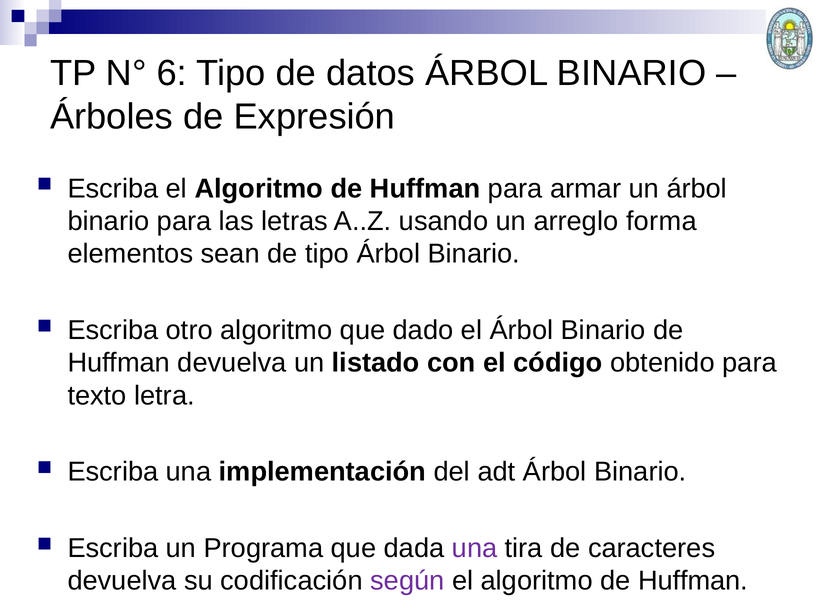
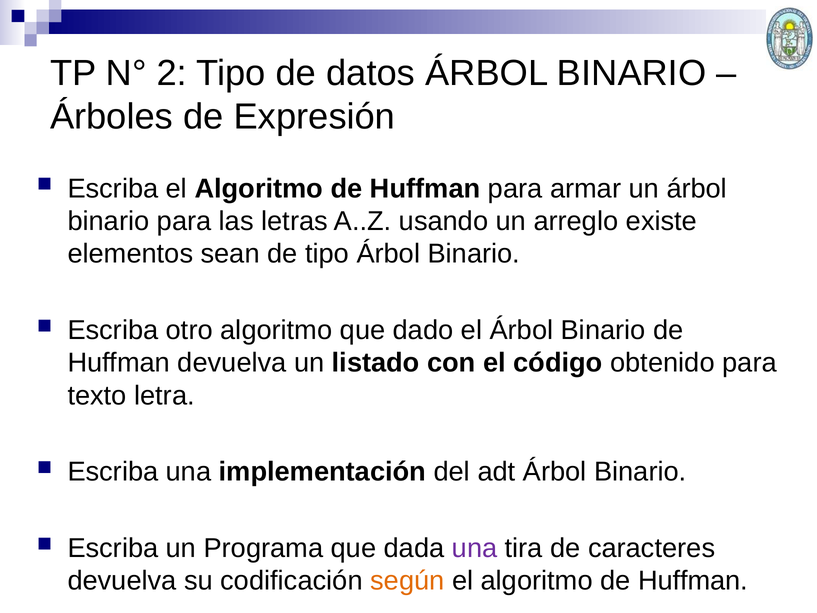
6: 6 -> 2
forma: forma -> existe
según colour: purple -> orange
